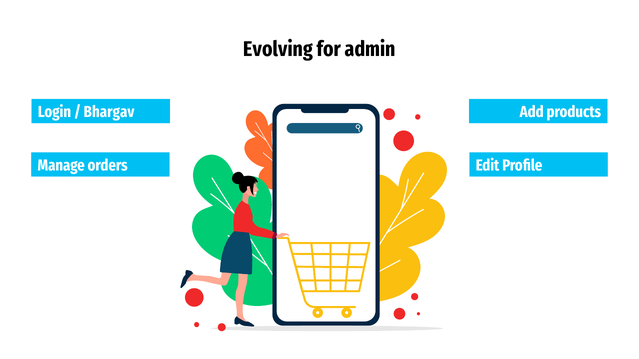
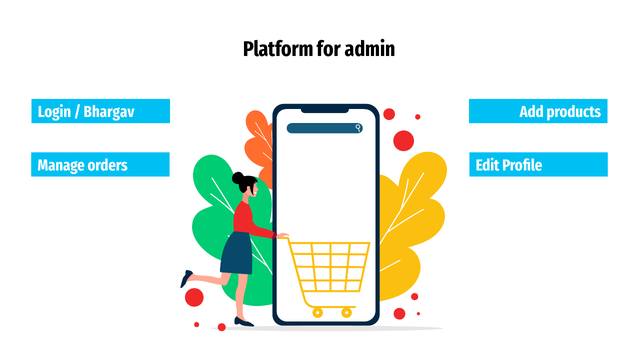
Evolving: Evolving -> Platform
